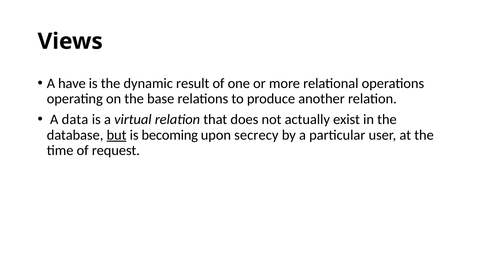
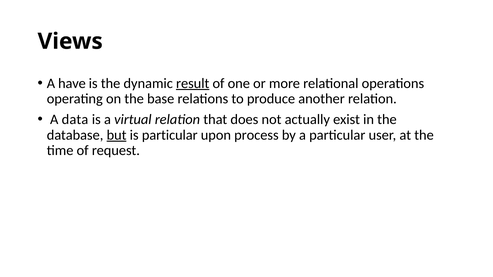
result underline: none -> present
is becoming: becoming -> particular
secrecy: secrecy -> process
